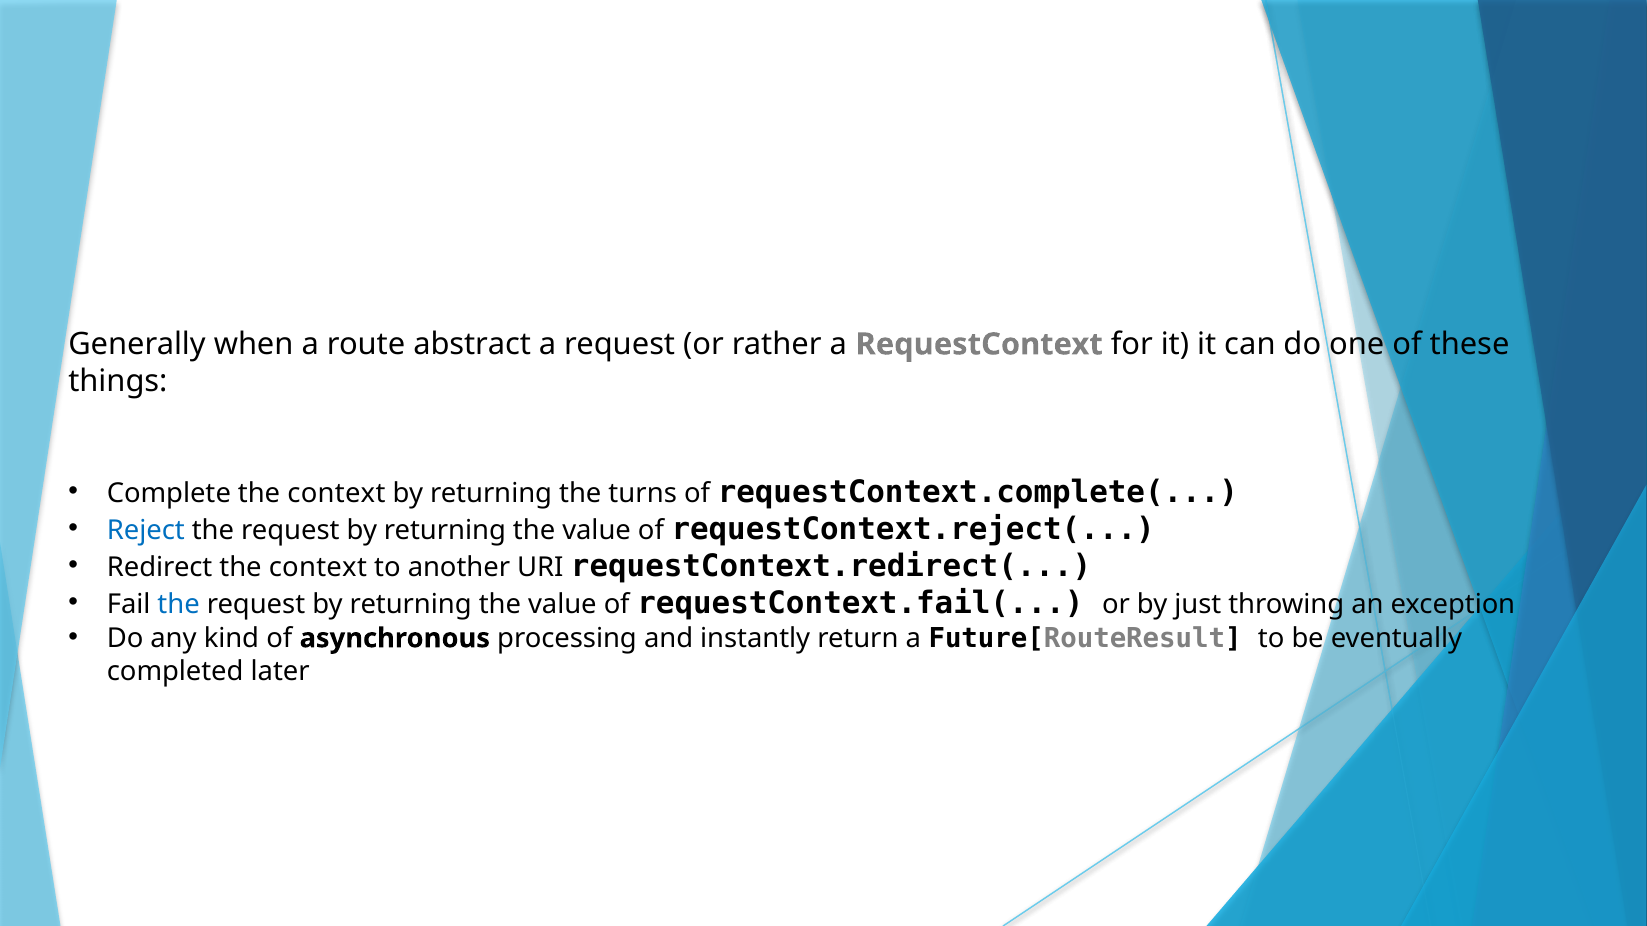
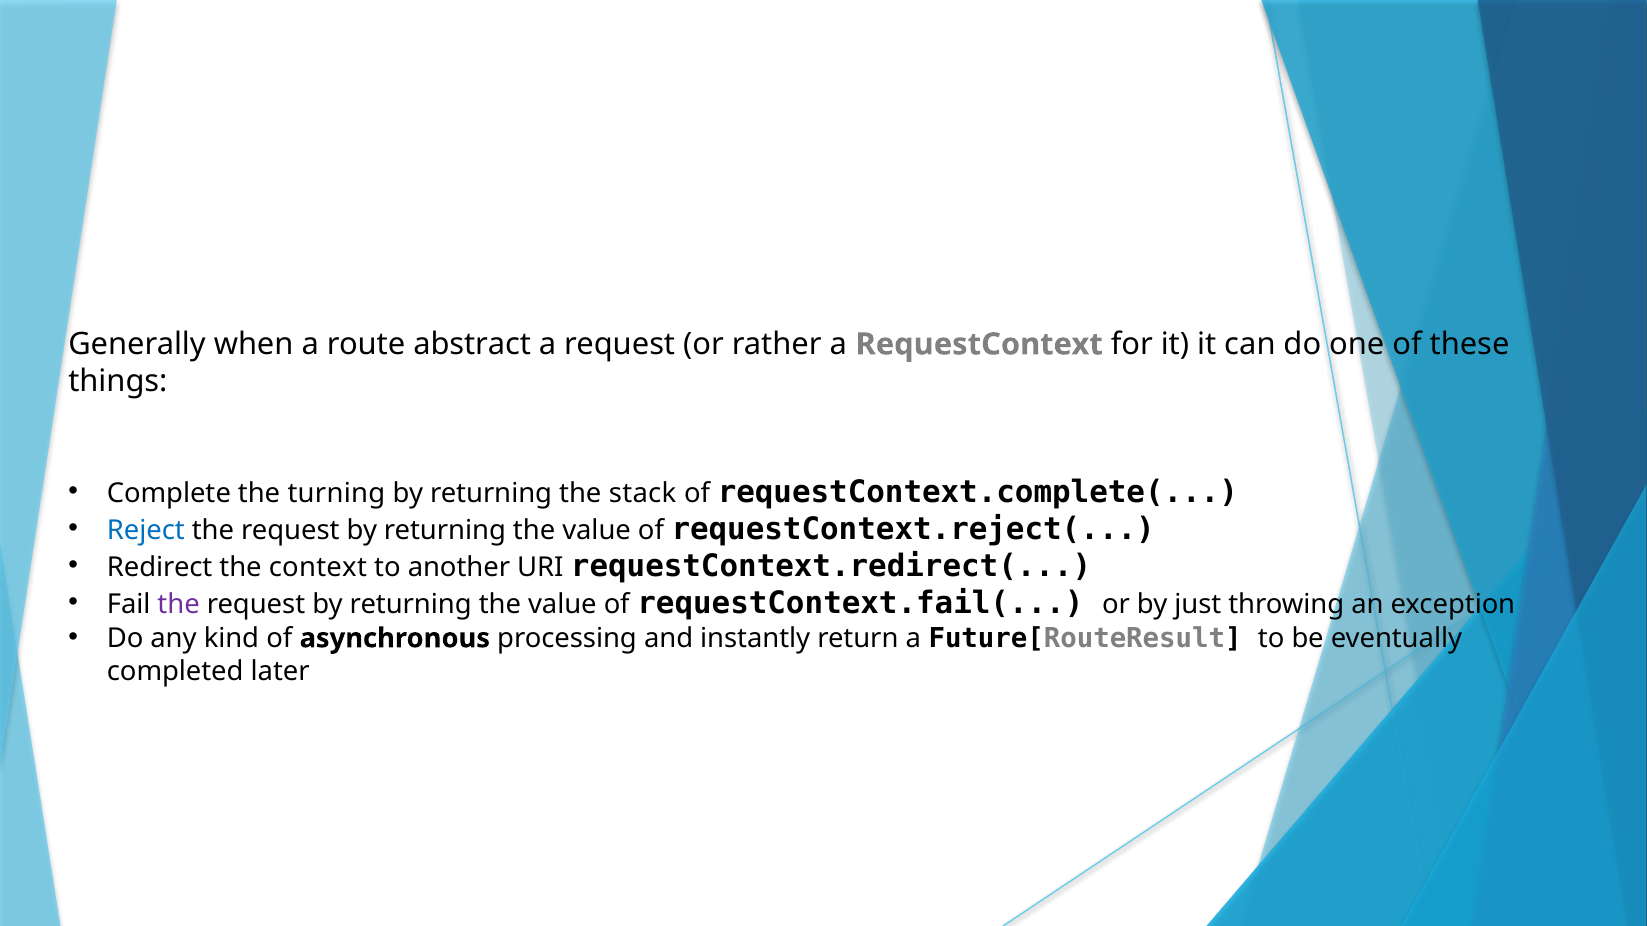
Complete the context: context -> turning
turns: turns -> stack
the at (179, 605) colour: blue -> purple
